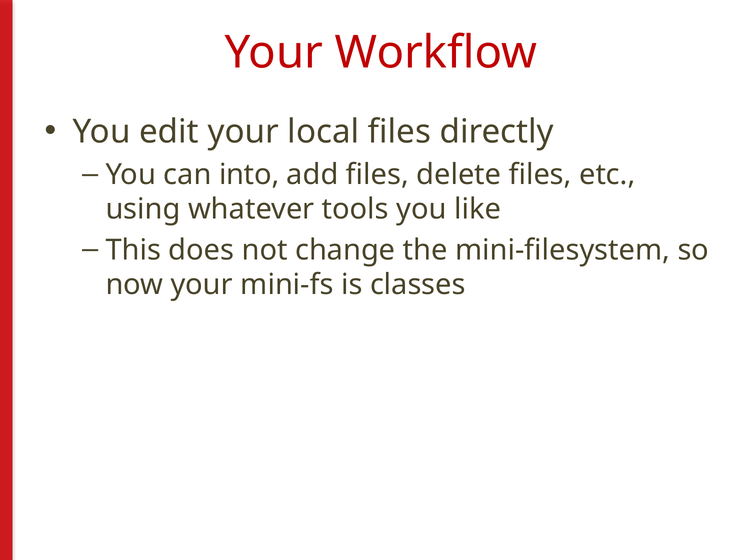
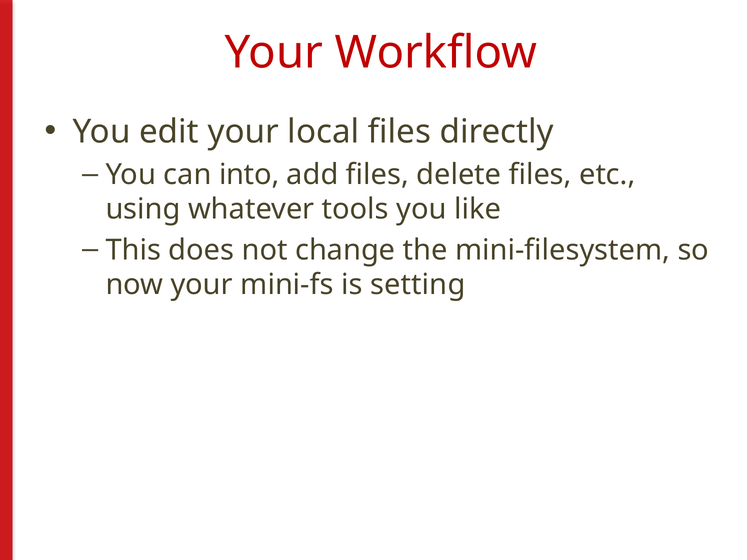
classes: classes -> setting
